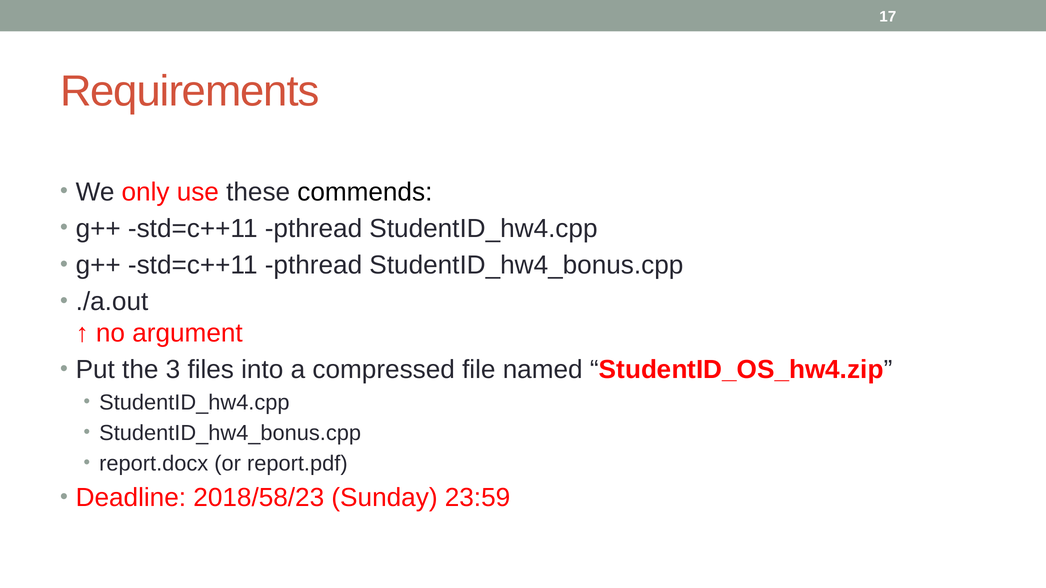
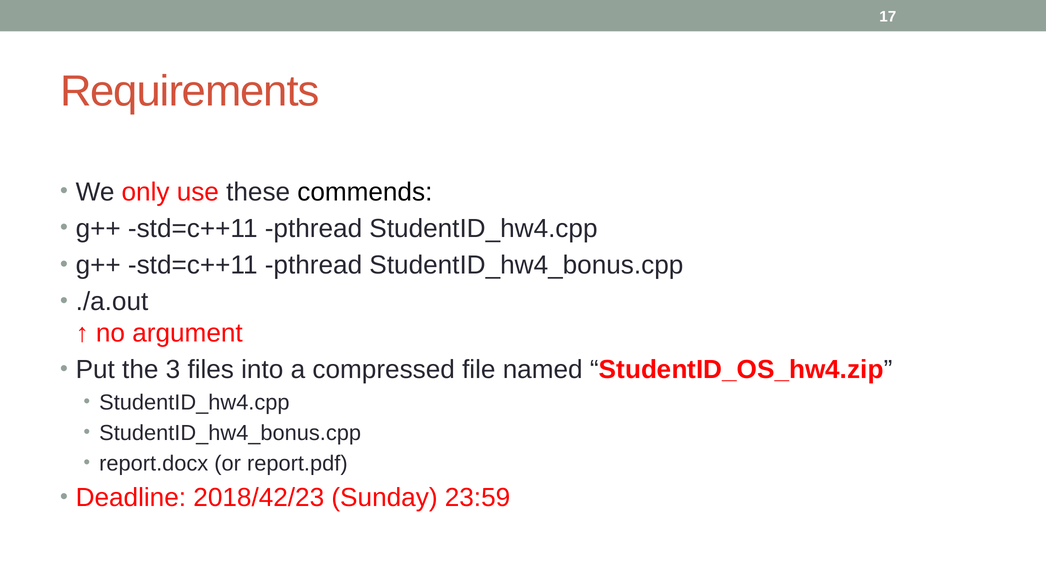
2018/58/23: 2018/58/23 -> 2018/42/23
